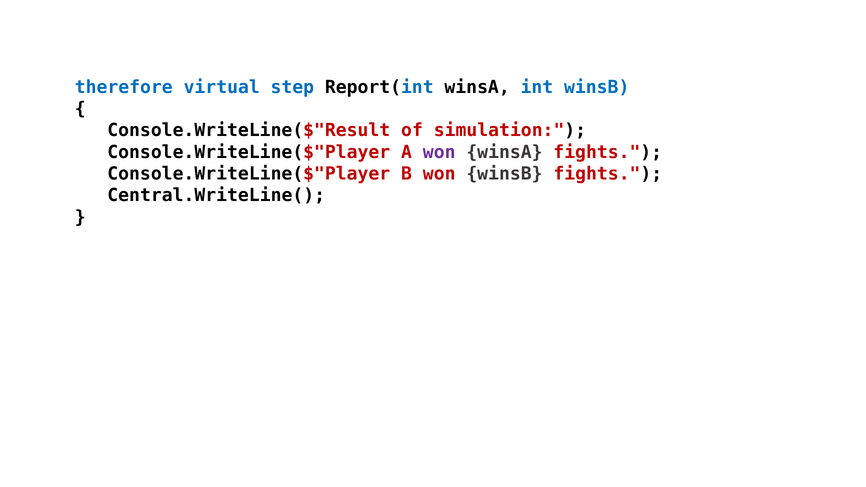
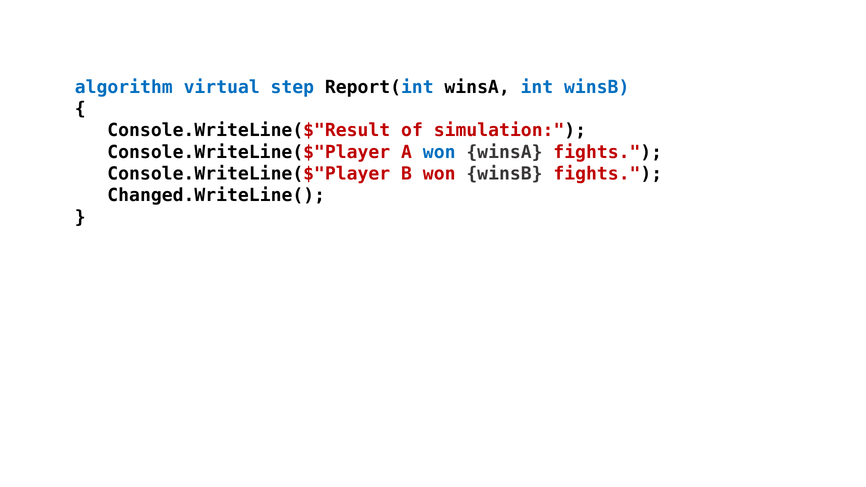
therefore: therefore -> algorithm
won at (439, 152) colour: purple -> blue
Central.WriteLine(: Central.WriteLine( -> Changed.WriteLine(
